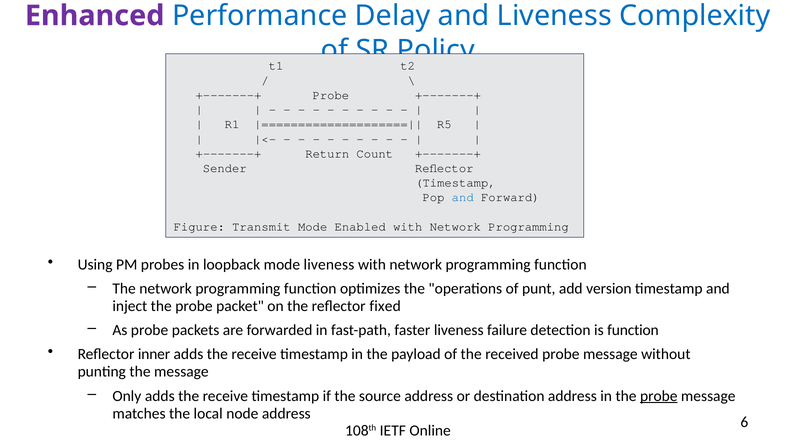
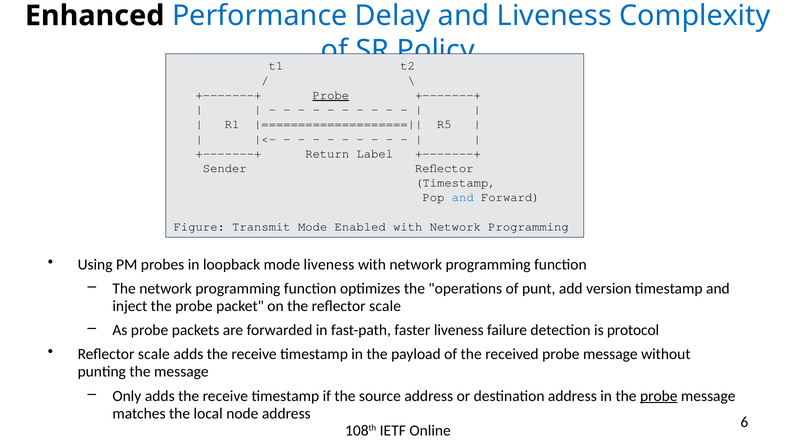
Enhanced colour: purple -> black
Probe at (331, 95) underline: none -> present
Count: Count -> Label
the reflector fixed: fixed -> scale
is function: function -> protocol
inner at (154, 354): inner -> scale
